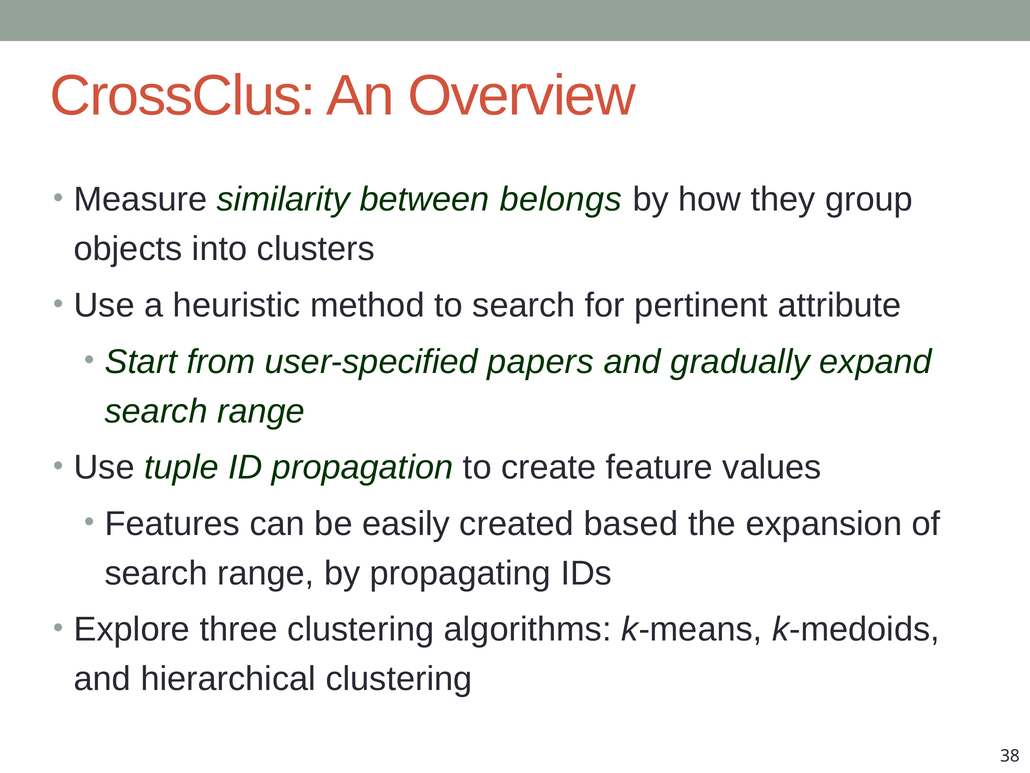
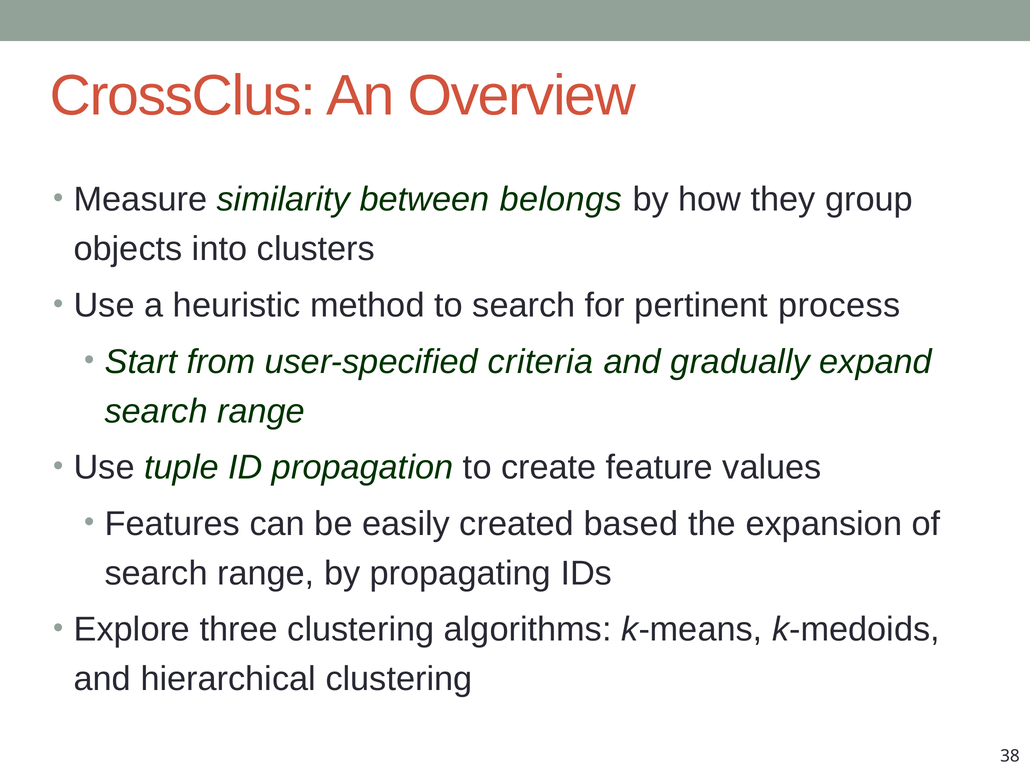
attribute: attribute -> process
papers: papers -> criteria
